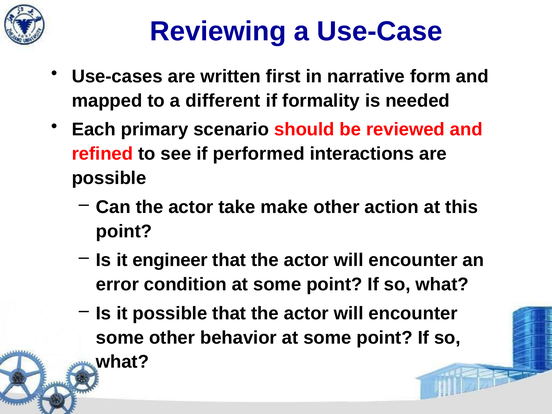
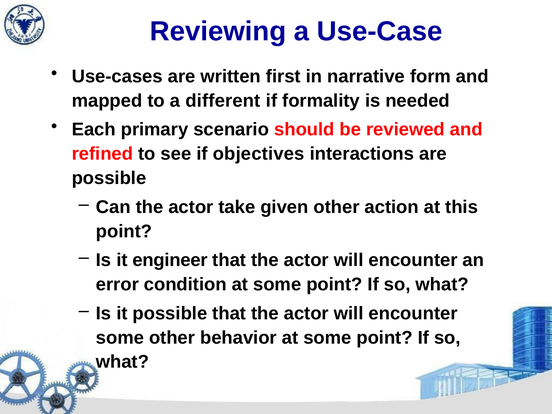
performed: performed -> objectives
make: make -> given
